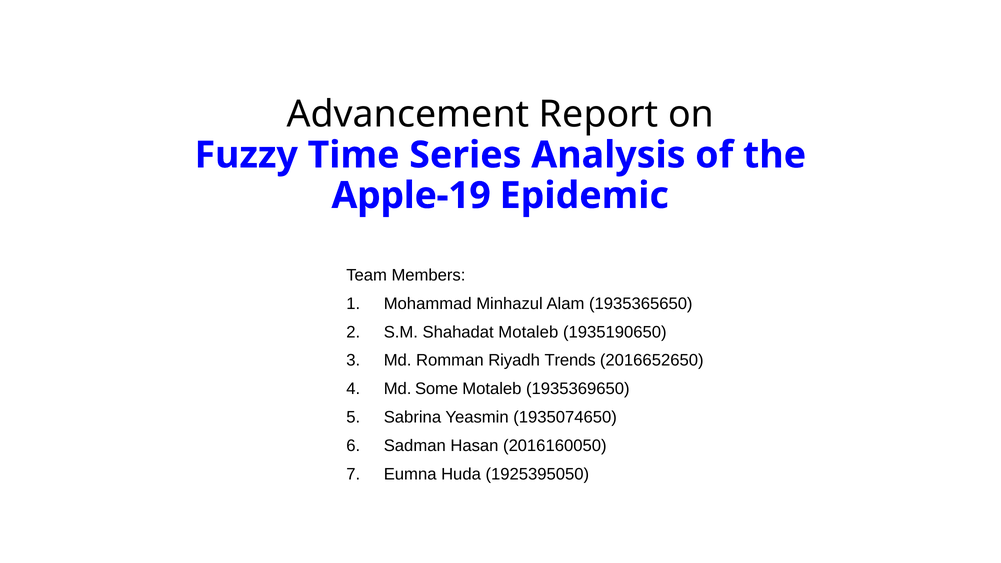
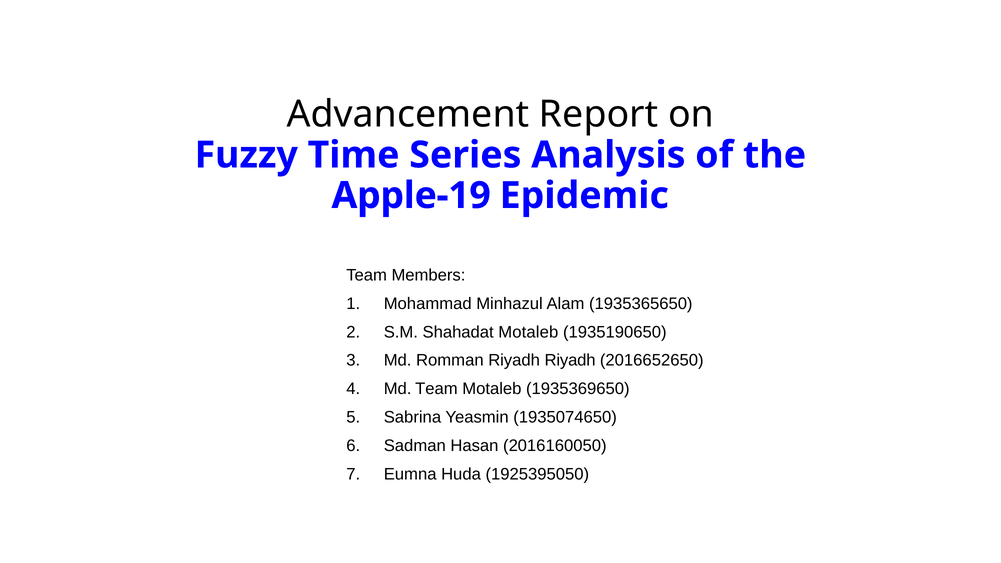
Riyadh Trends: Trends -> Riyadh
Md Some: Some -> Team
